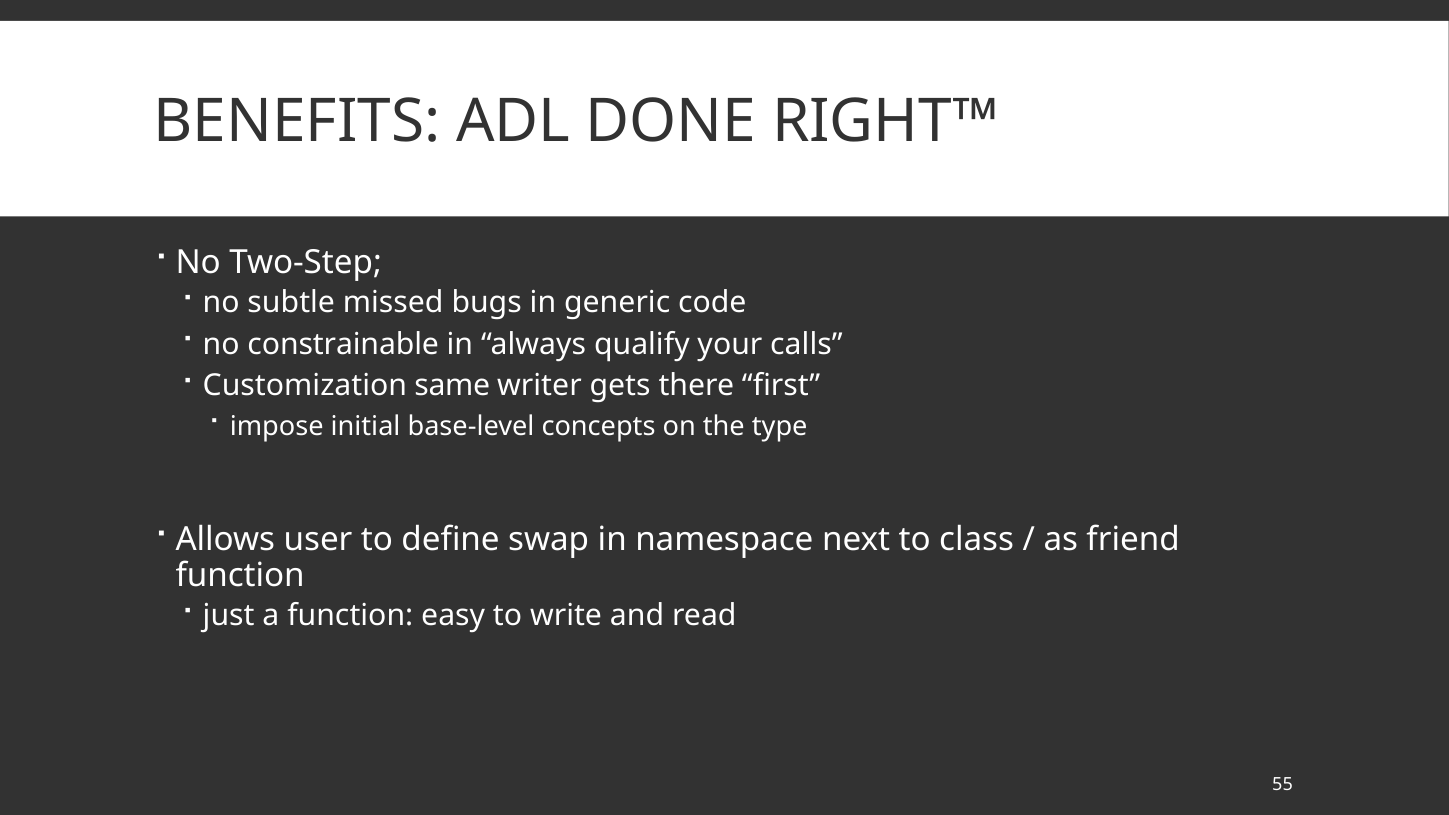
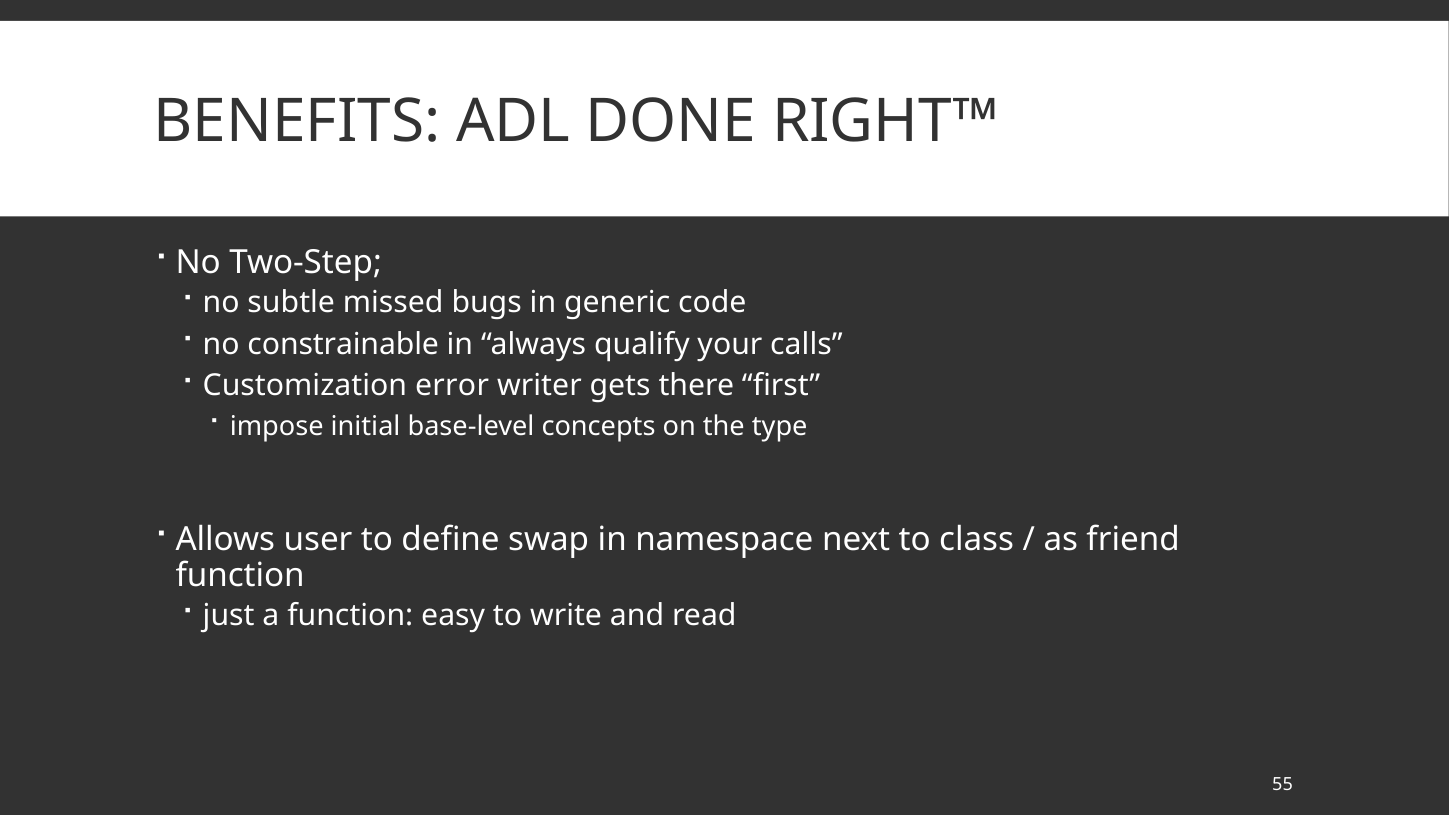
same: same -> error
